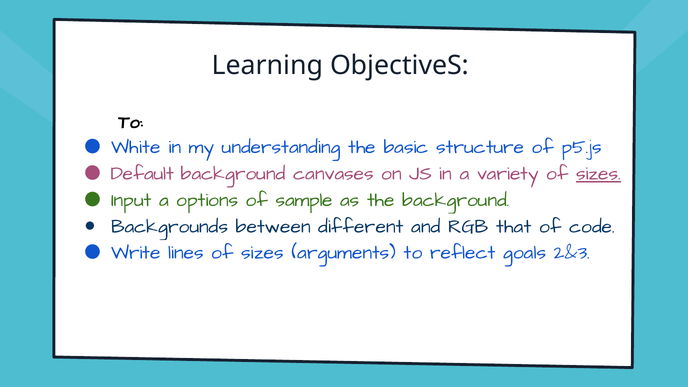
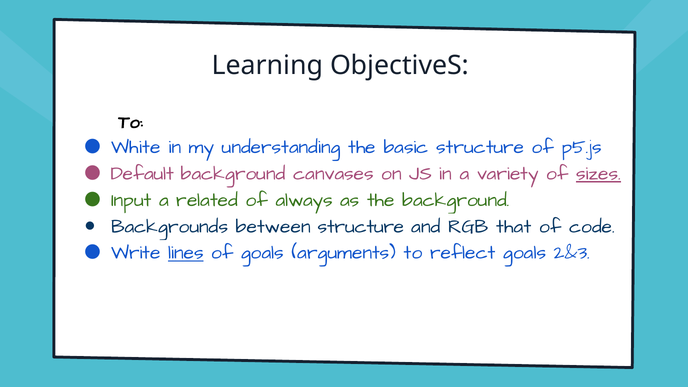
options: options -> related
sample: sample -> always
between different: different -> structure
lines underline: none -> present
sizes at (262, 253): sizes -> goals
